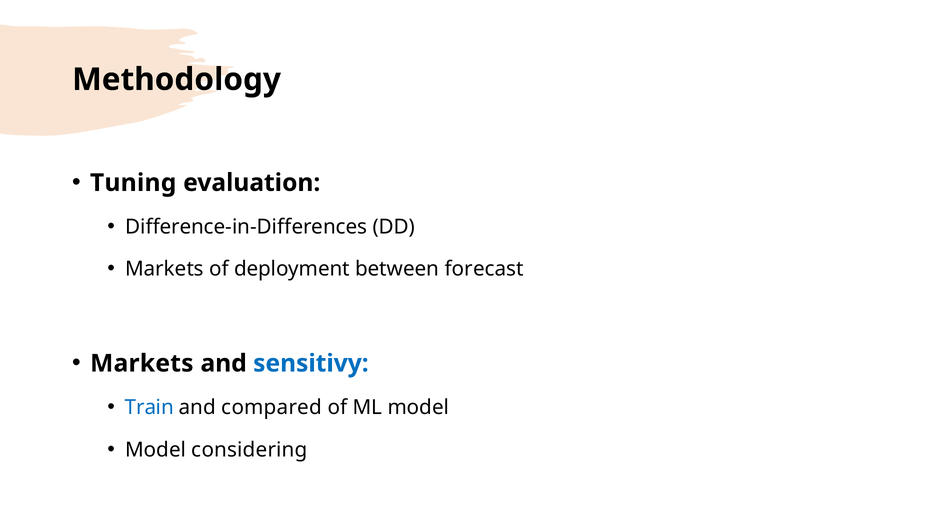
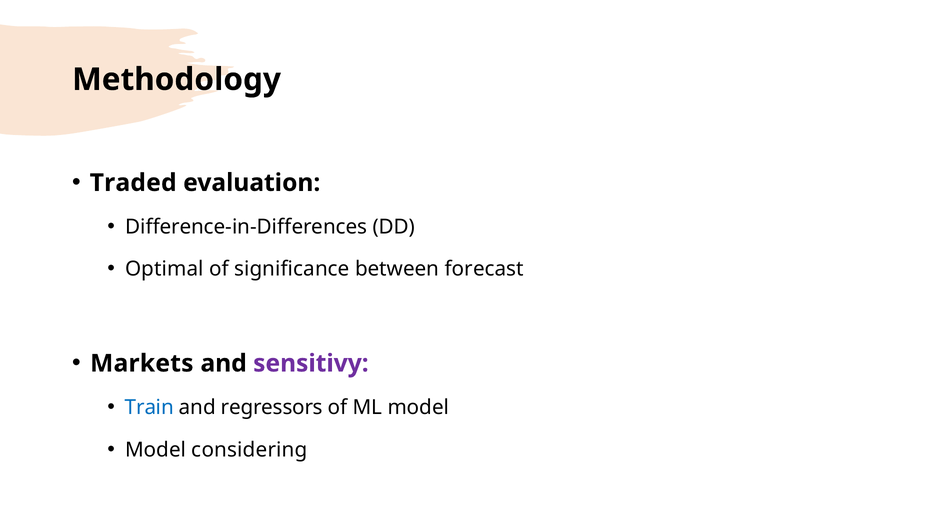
Tuning: Tuning -> Traded
Markets at (165, 269): Markets -> Optimal
deployment: deployment -> significance
sensitivy colour: blue -> purple
compared: compared -> regressors
